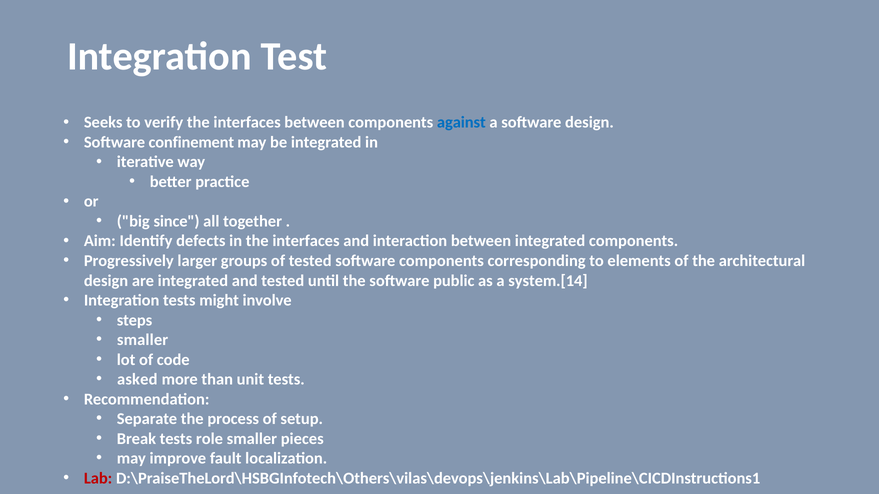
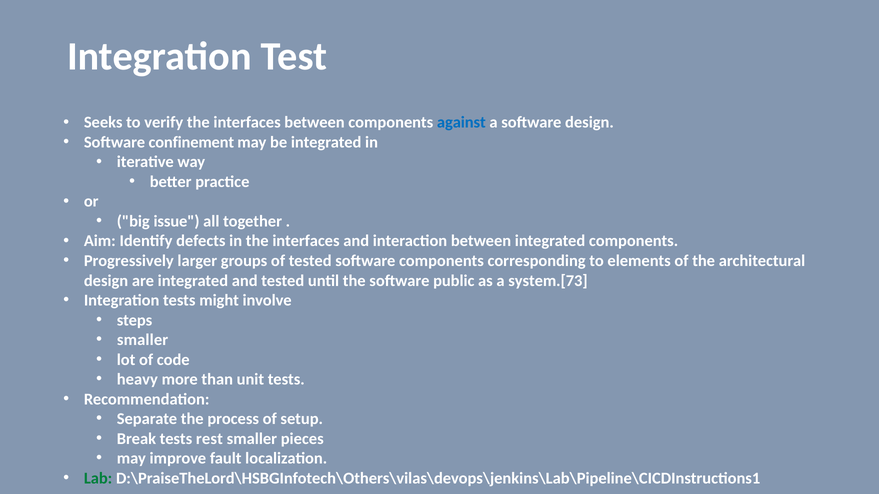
since: since -> issue
system.[14: system.[14 -> system.[73
asked: asked -> heavy
role: role -> rest
Lab colour: red -> green
